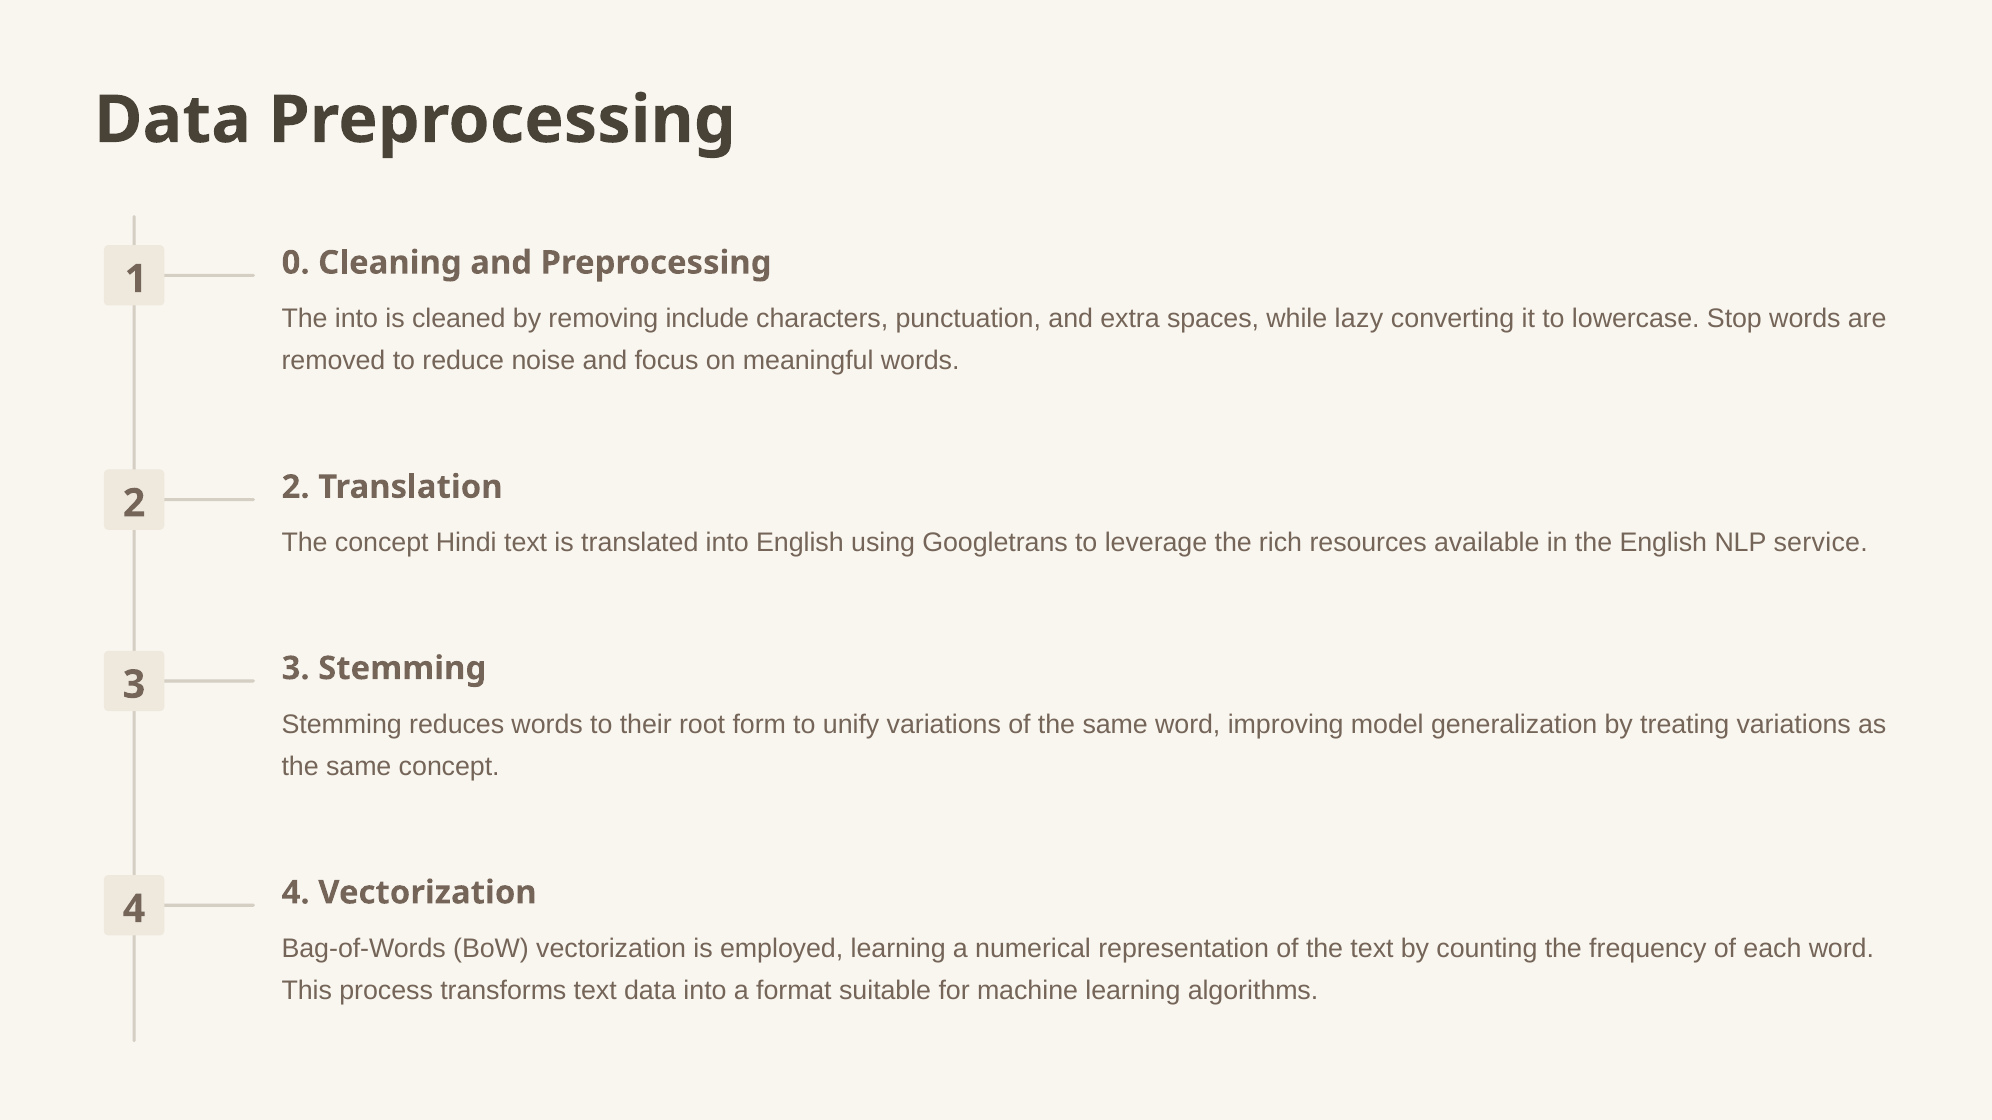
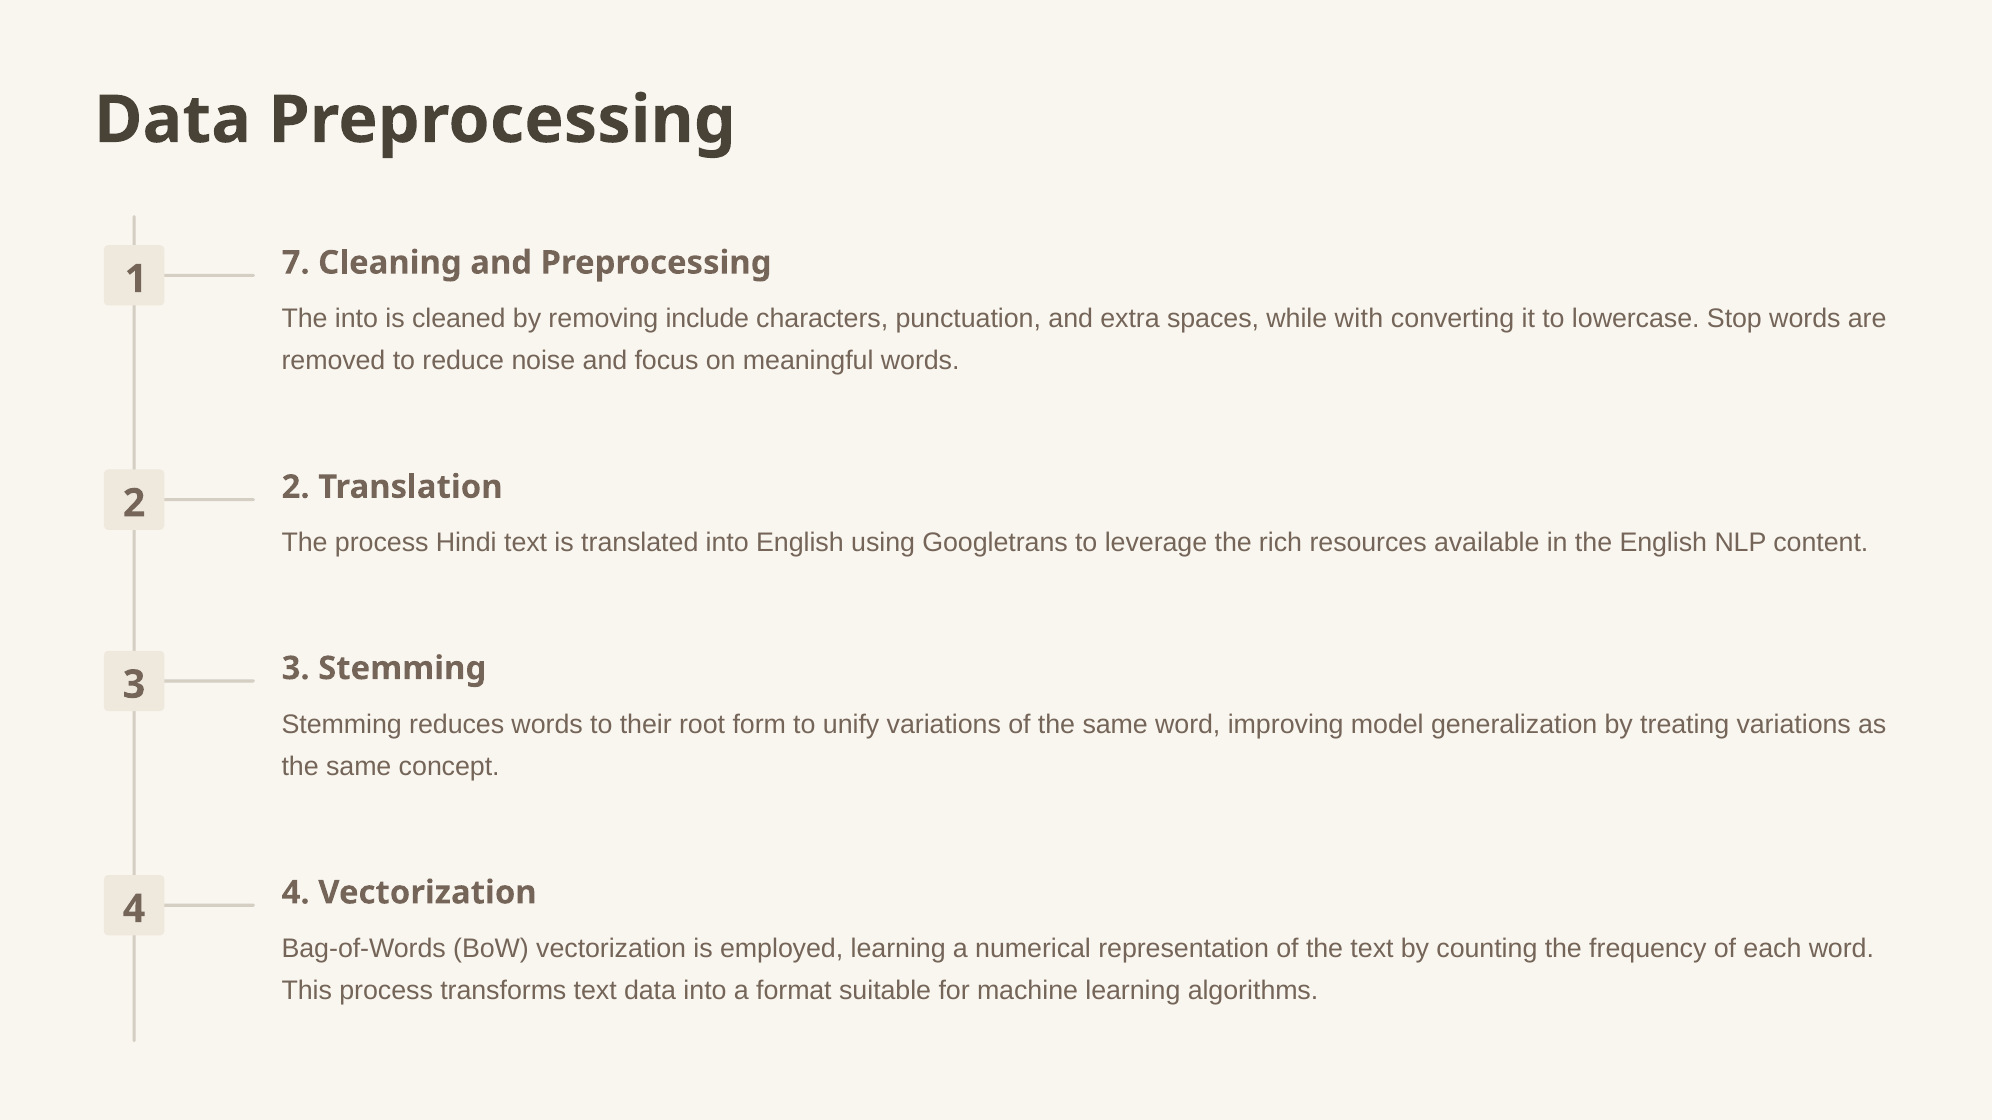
0: 0 -> 7
lazy: lazy -> with
The concept: concept -> process
service: service -> content
